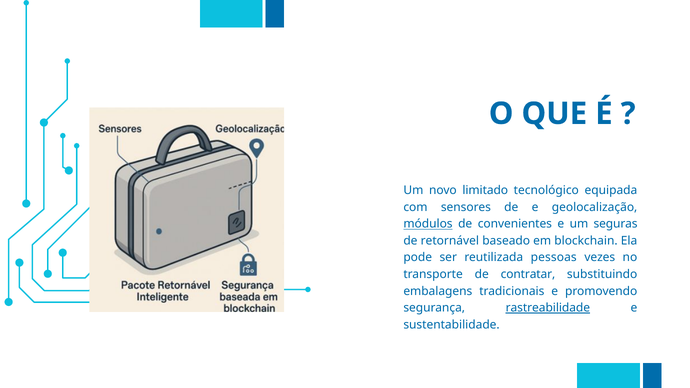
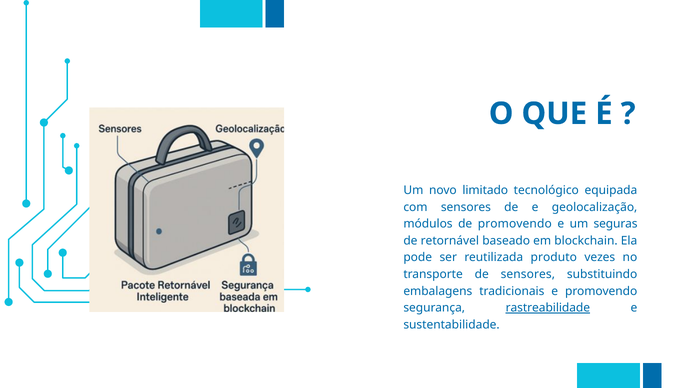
módulos underline: present -> none
de convenientes: convenientes -> promovendo
pessoas: pessoas -> produto
de contratar: contratar -> sensores
